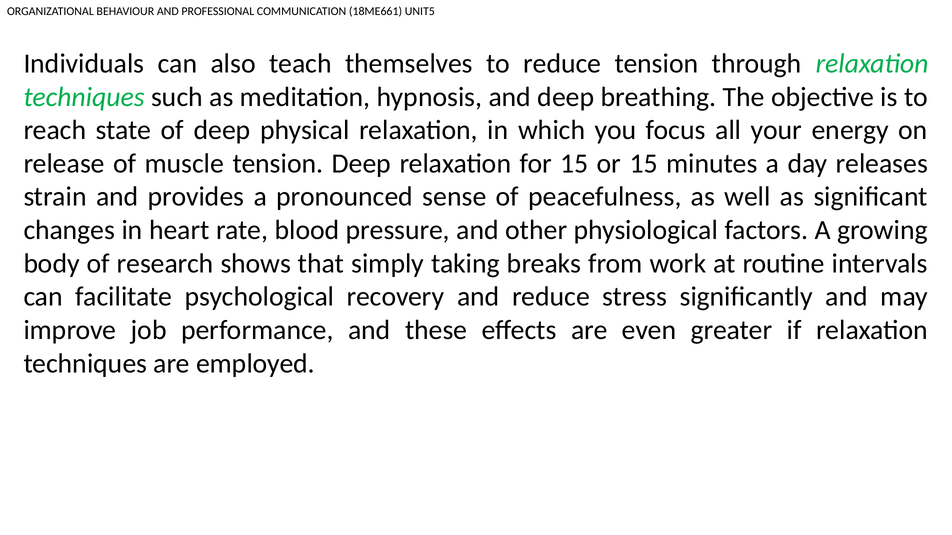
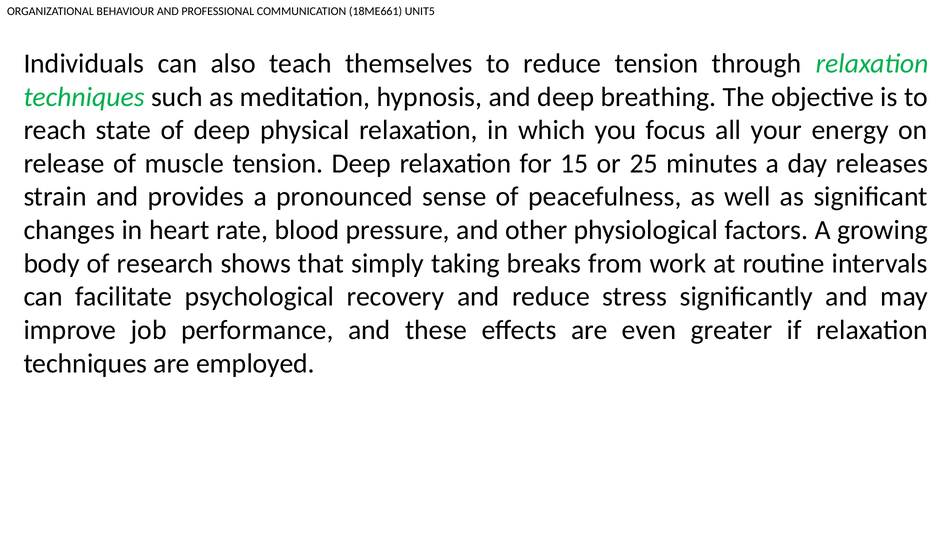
or 15: 15 -> 25
